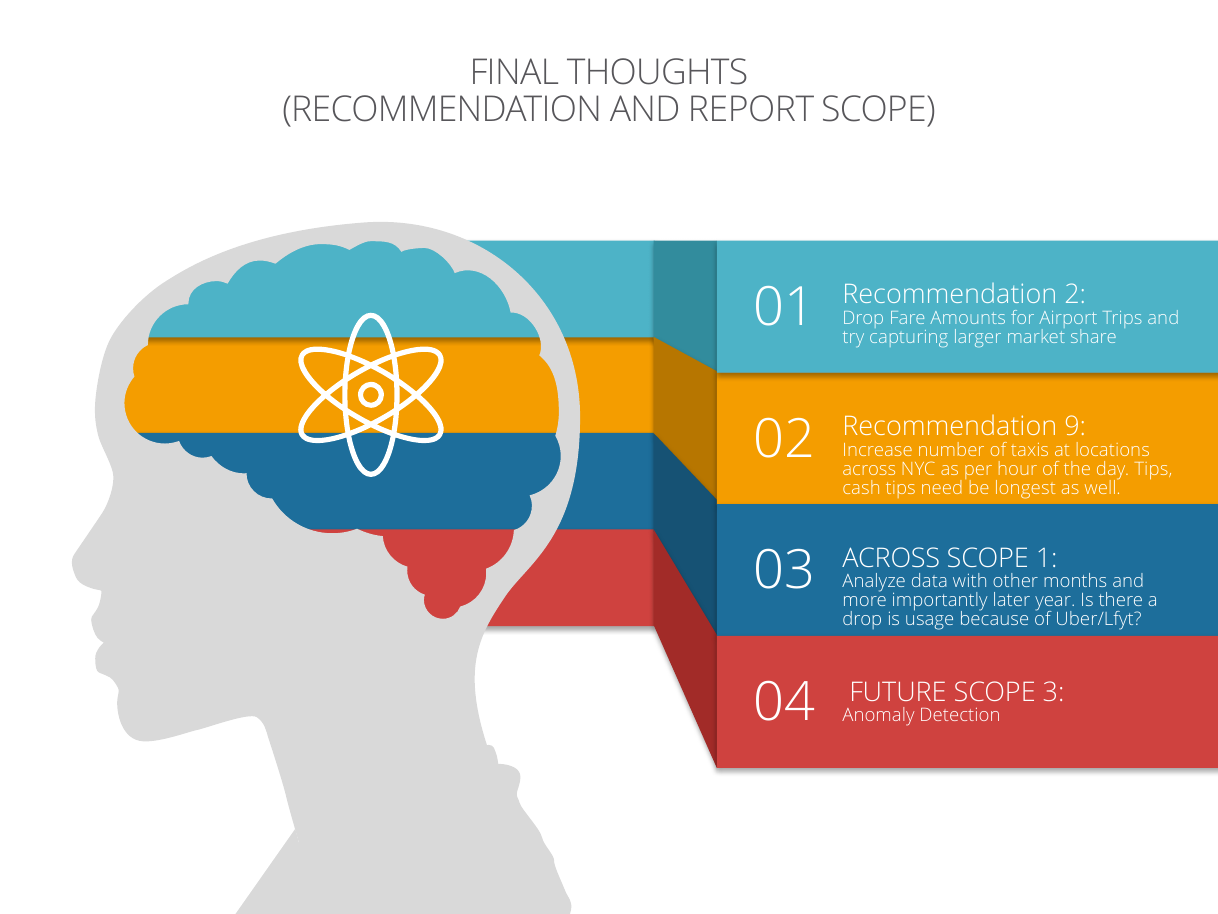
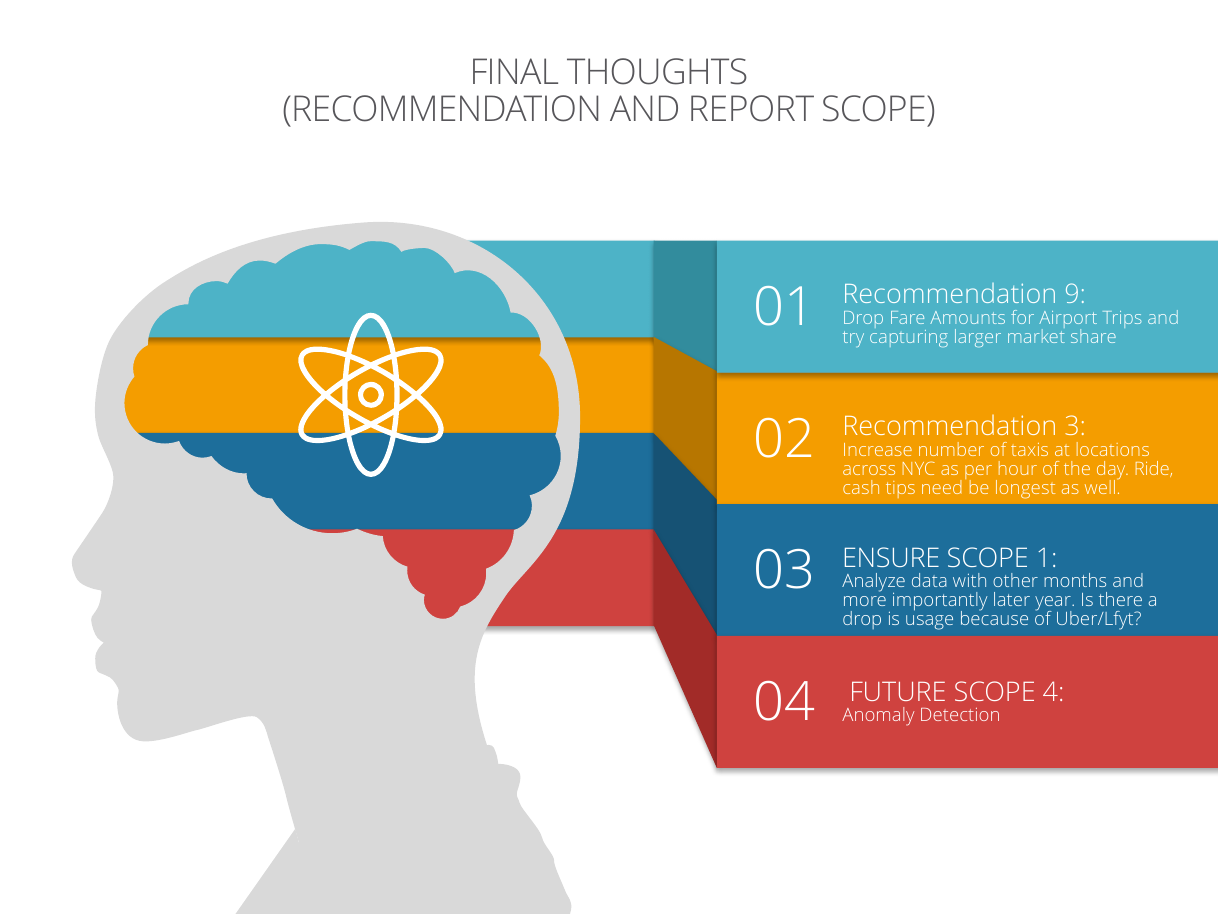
2: 2 -> 9
9: 9 -> 3
day Tips: Tips -> Ride
ACROSS at (891, 558): ACROSS -> ENSURE
3: 3 -> 4
